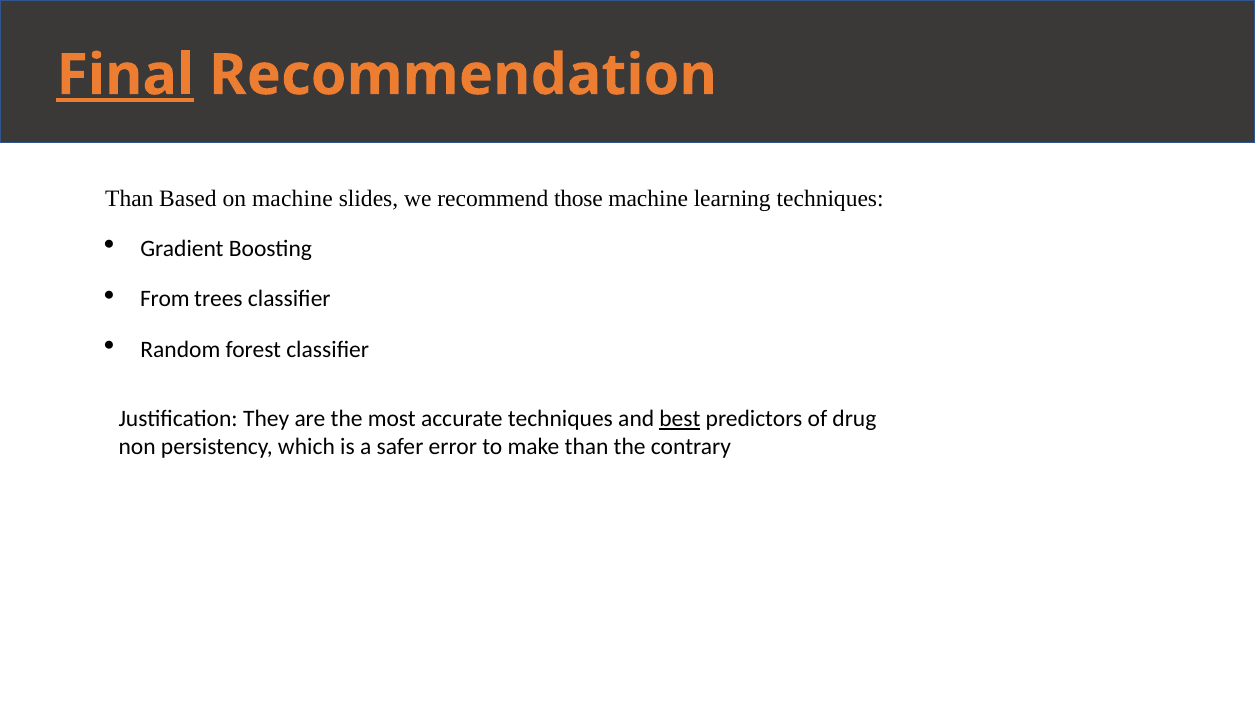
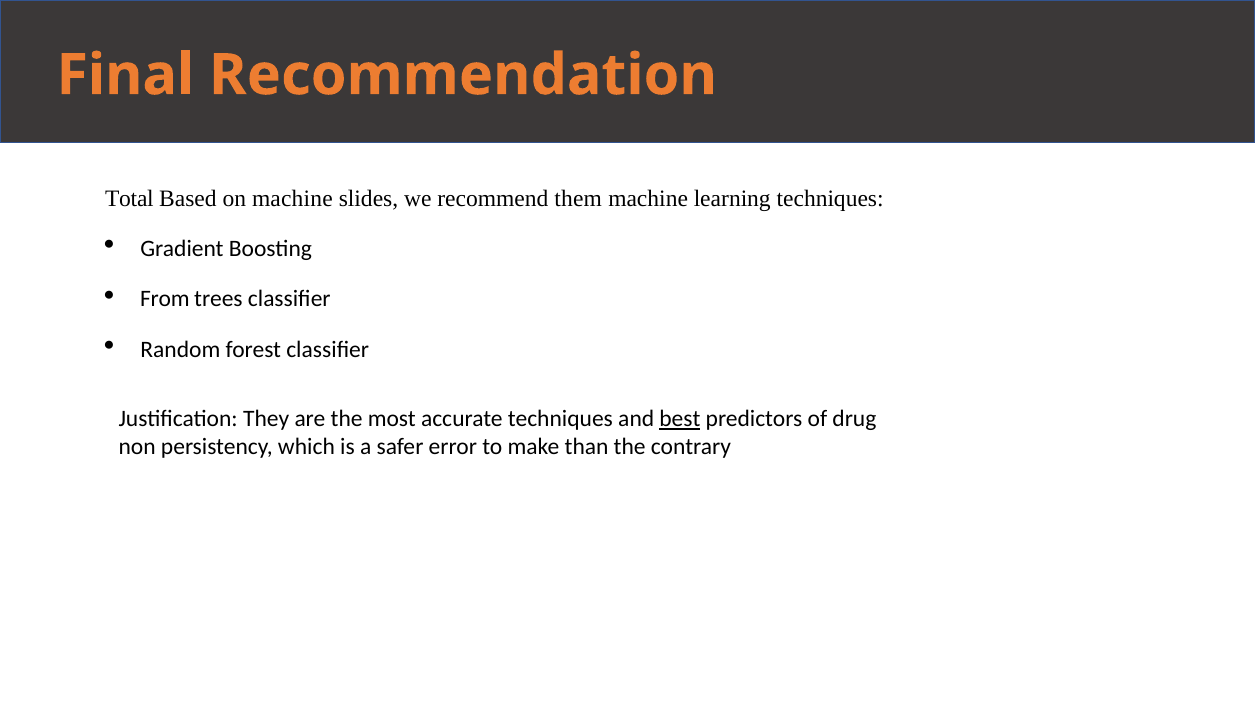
Final underline: present -> none
Than at (129, 199): Than -> Total
those: those -> them
